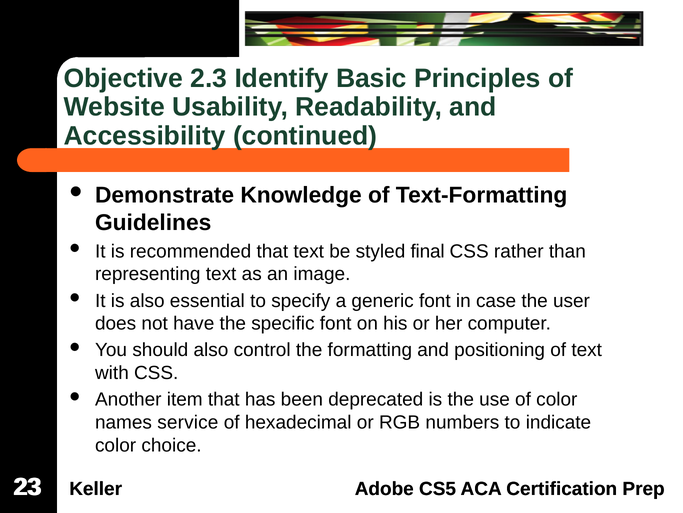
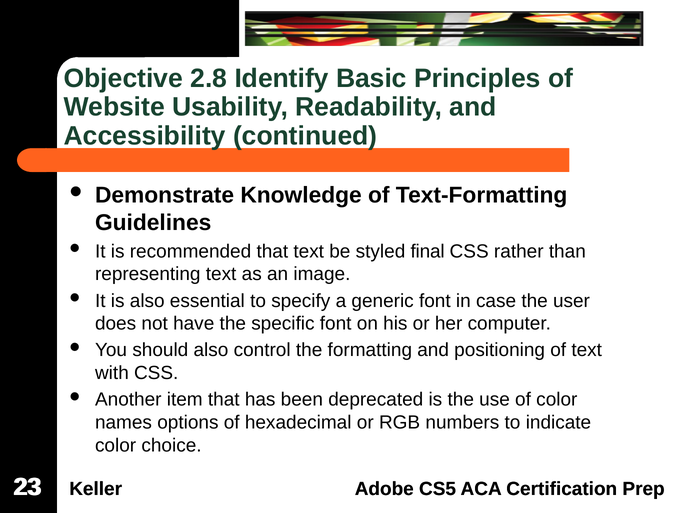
2.3: 2.3 -> 2.8
service: service -> options
